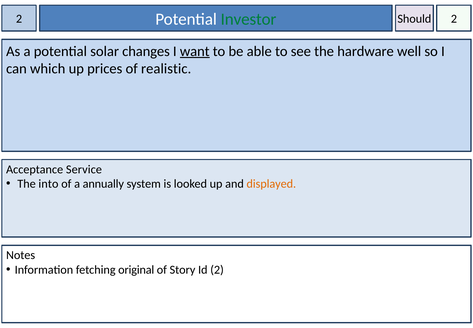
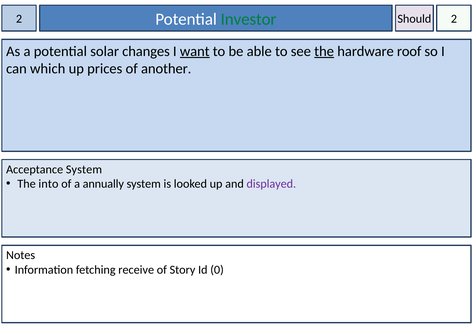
the at (324, 51) underline: none -> present
well: well -> roof
realistic: realistic -> another
Acceptance Service: Service -> System
displayed colour: orange -> purple
original: original -> receive
Id 2: 2 -> 0
